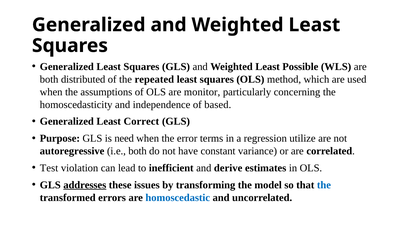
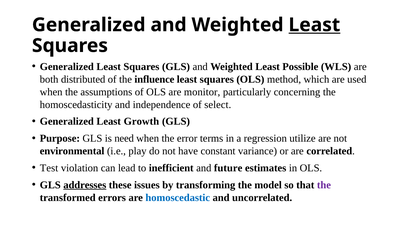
Least at (314, 25) underline: none -> present
repeated: repeated -> influence
based: based -> select
Correct: Correct -> Growth
autoregressive: autoregressive -> environmental
i.e both: both -> play
derive: derive -> future
the at (324, 185) colour: blue -> purple
